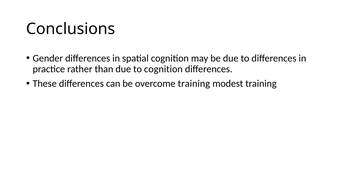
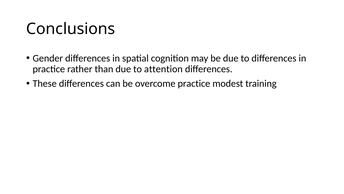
to cognition: cognition -> attention
overcome training: training -> practice
